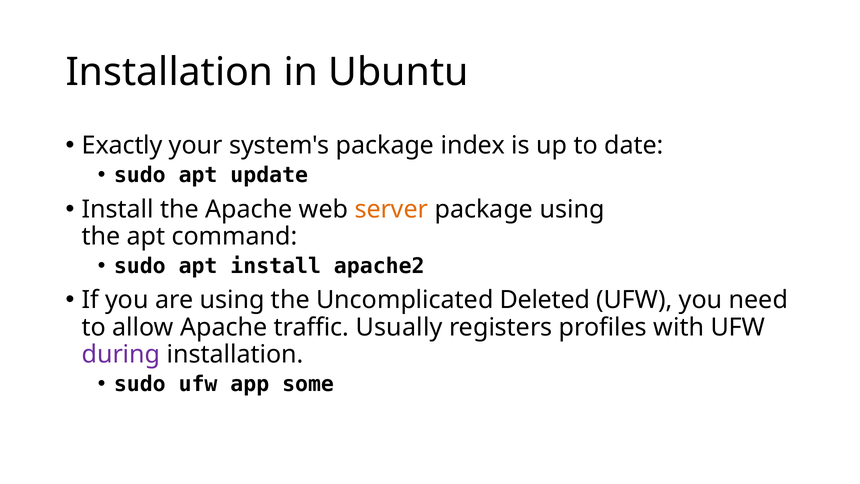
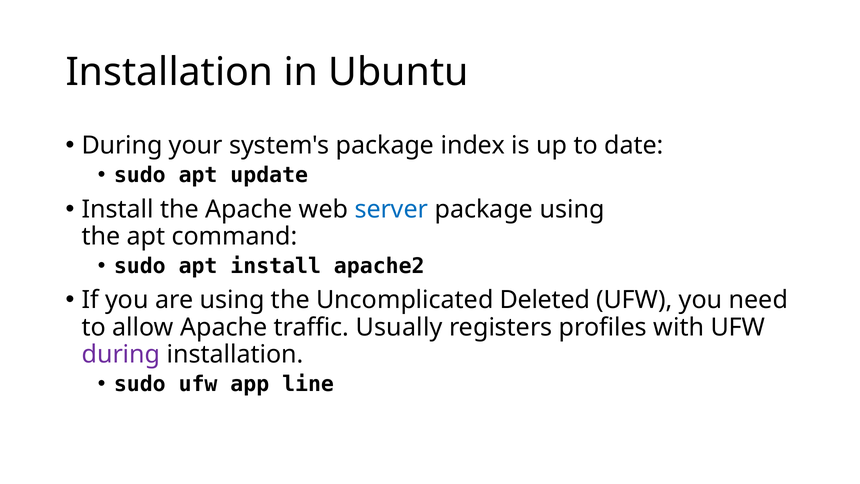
Exactly at (122, 145): Exactly -> During
server colour: orange -> blue
some: some -> line
